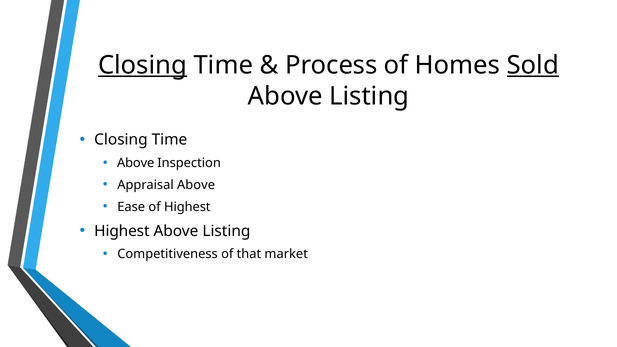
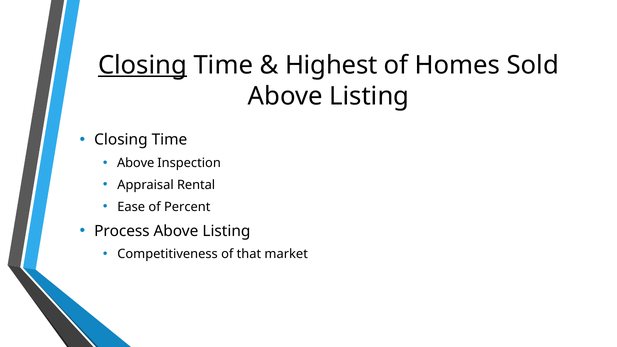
Process: Process -> Highest
Sold underline: present -> none
Appraisal Above: Above -> Rental
of Highest: Highest -> Percent
Highest at (122, 231): Highest -> Process
